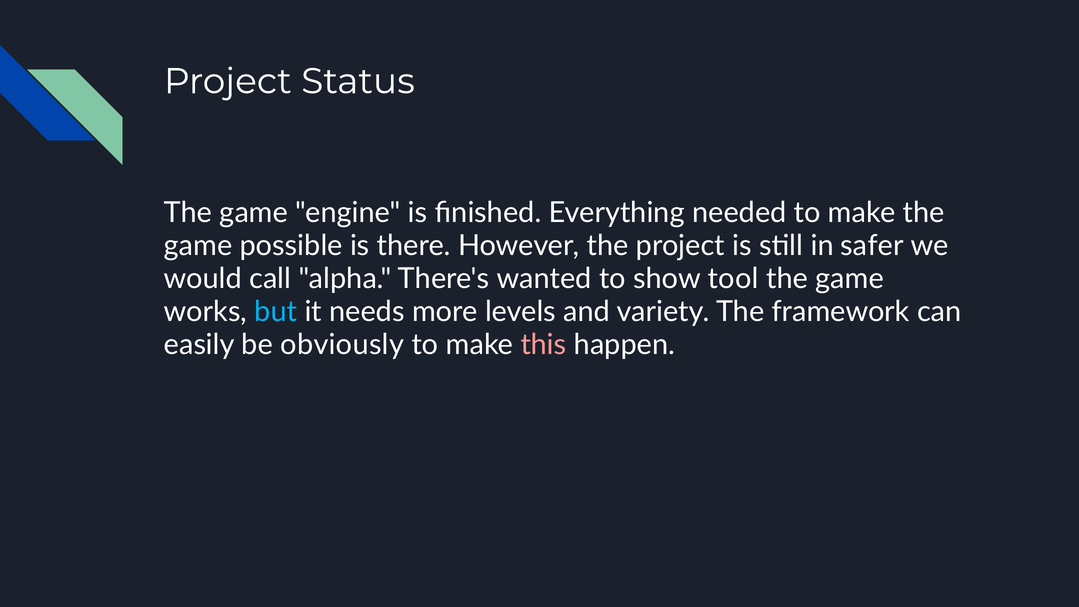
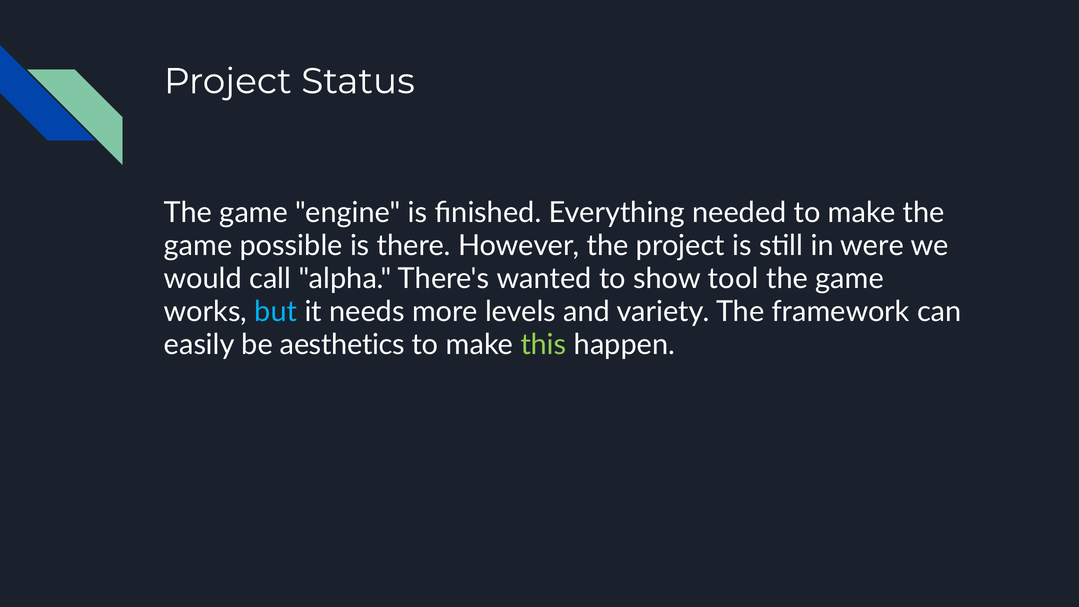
safer: safer -> were
obviously: obviously -> aesthetics
this colour: pink -> light green
